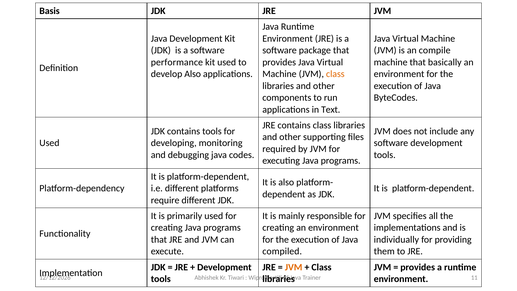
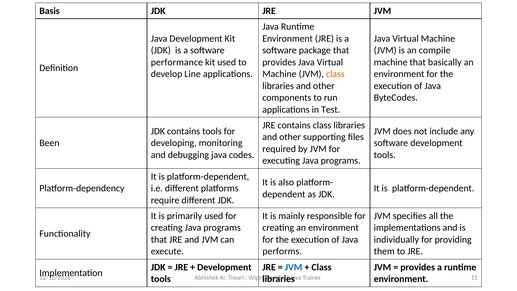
develop Also: Also -> Line
Text: Text -> Test
Used at (49, 143): Used -> Been
compiled: compiled -> performs
JVM at (294, 267) colour: orange -> blue
